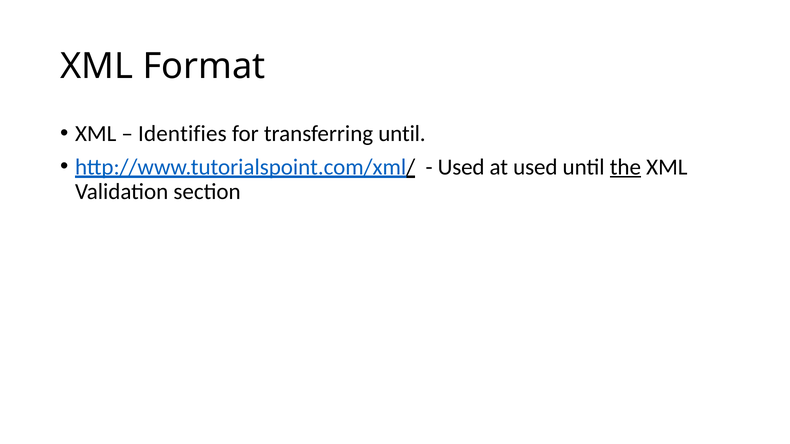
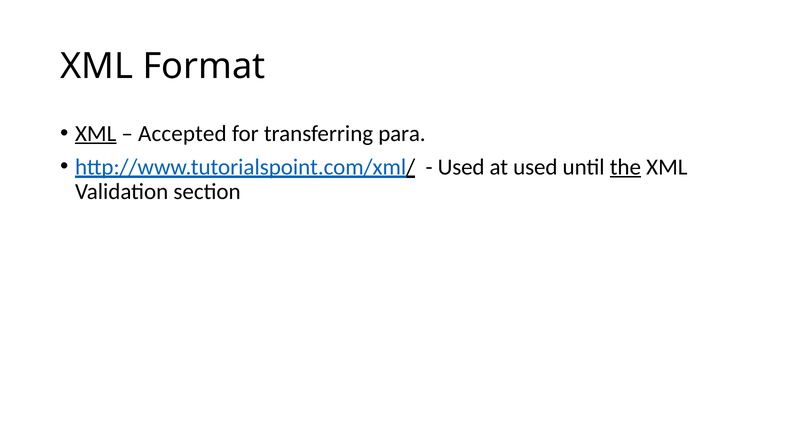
XML at (96, 134) underline: none -> present
Identifies: Identifies -> Accepted
transferring until: until -> para
